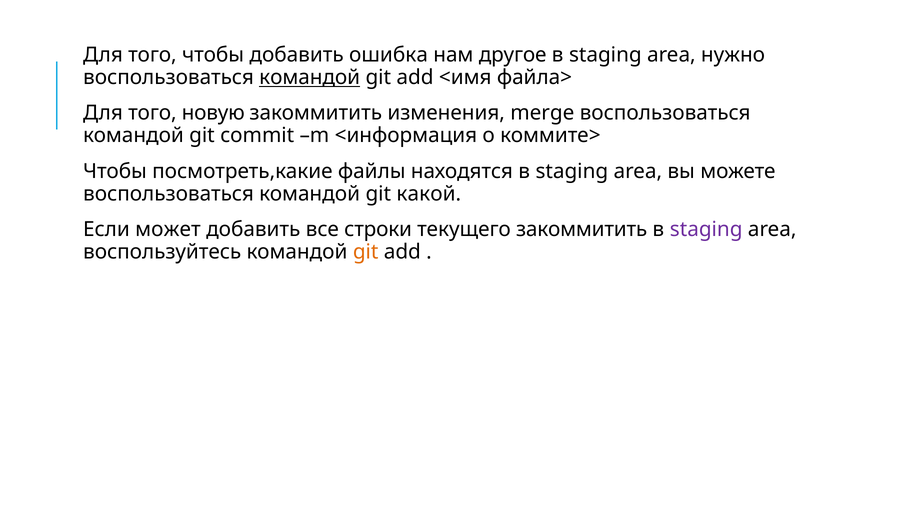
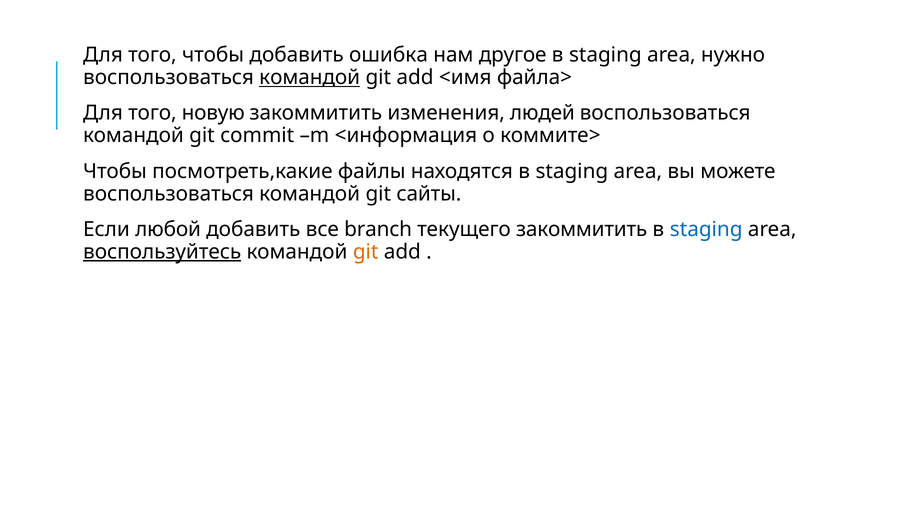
merge: merge -> людей
какой: какой -> сайты
может: может -> любой
строки: строки -> branch
staging at (706, 229) colour: purple -> blue
воспользуйтесь underline: none -> present
